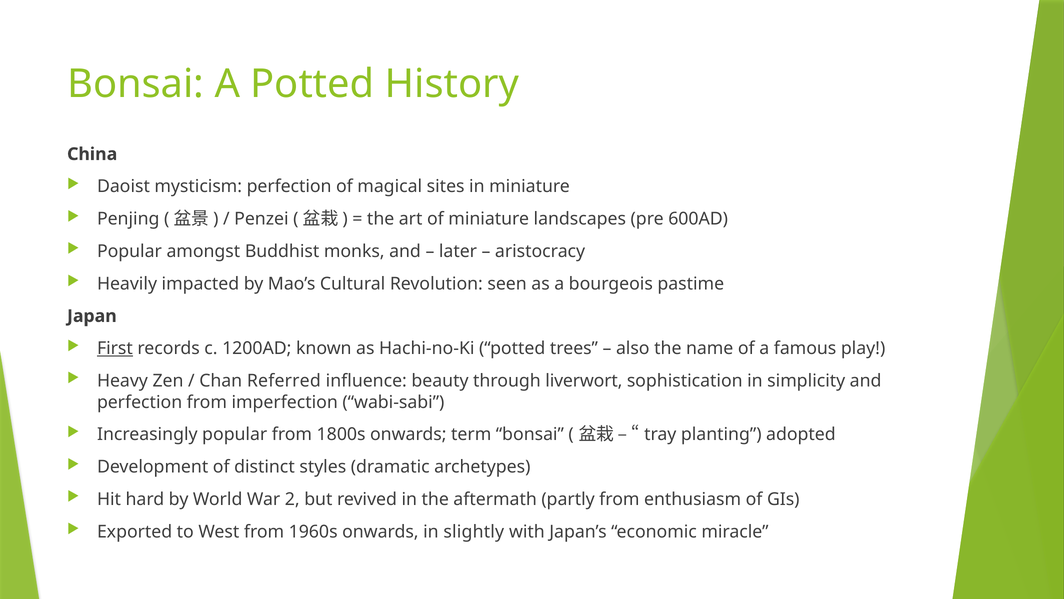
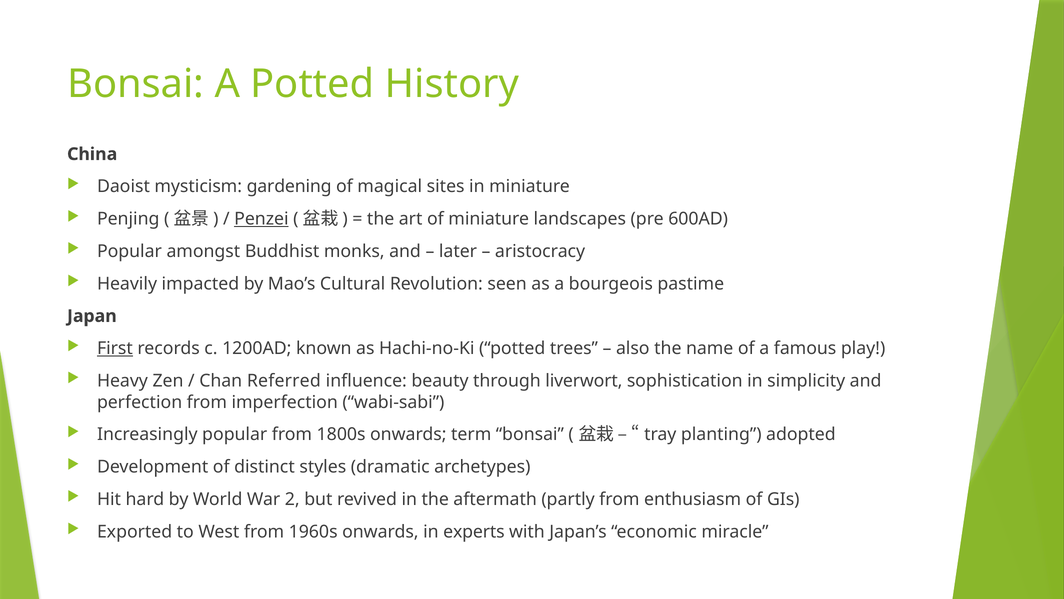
mysticism perfection: perfection -> gardening
Penzei underline: none -> present
slightly: slightly -> experts
